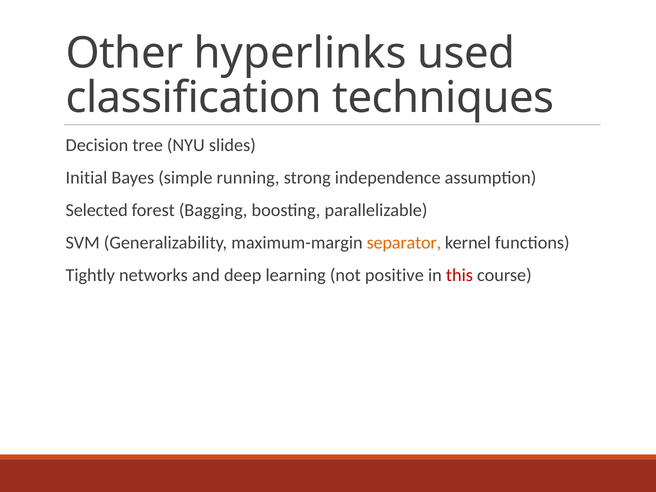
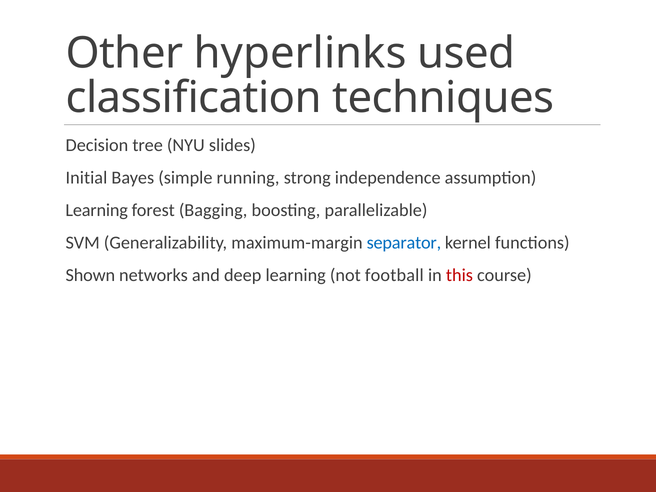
Selected at (97, 210): Selected -> Learning
separator colour: orange -> blue
Tightly: Tightly -> Shown
positive: positive -> football
